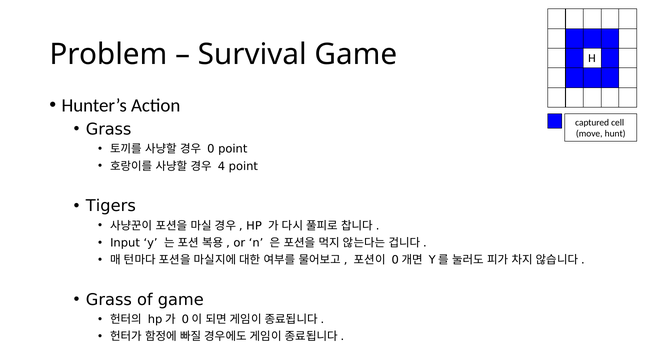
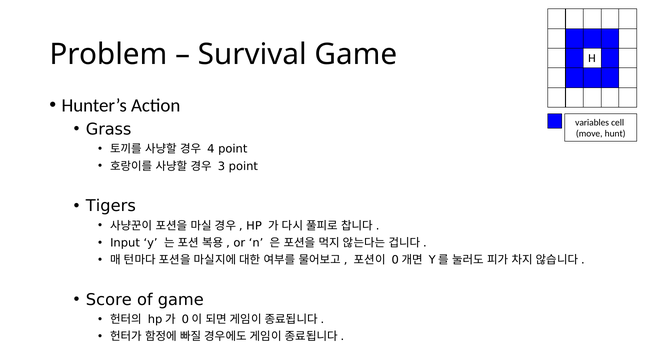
captured: captured -> variables
0: 0 -> 4
4: 4 -> 3
Grass at (109, 300): Grass -> Score
